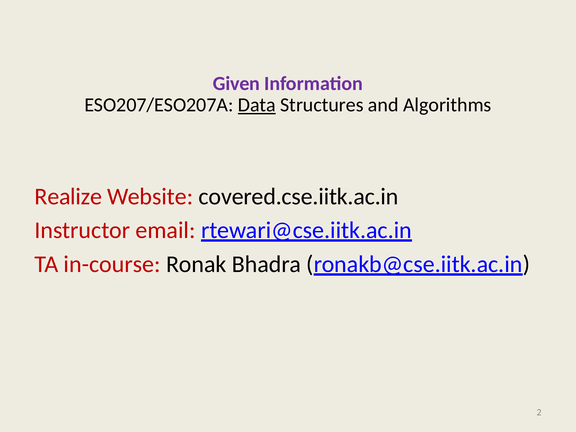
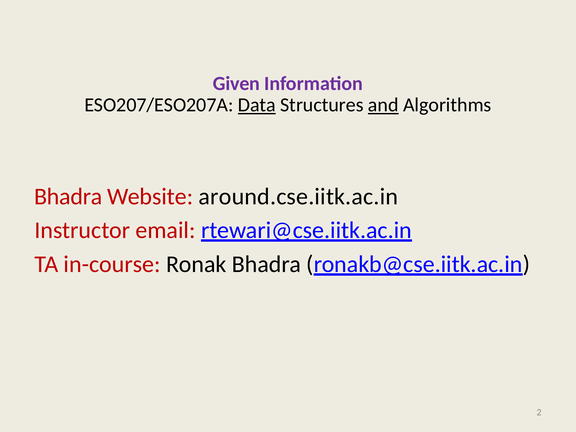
and underline: none -> present
Realize at (68, 197): Realize -> Bhadra
covered.cse.iitk.ac.in: covered.cse.iitk.ac.in -> around.cse.iitk.ac.in
